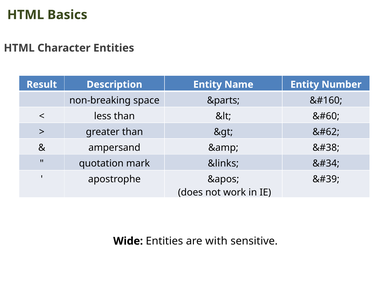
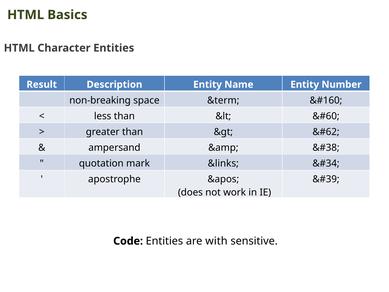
&parts: &parts -> &term
Wide: Wide -> Code
